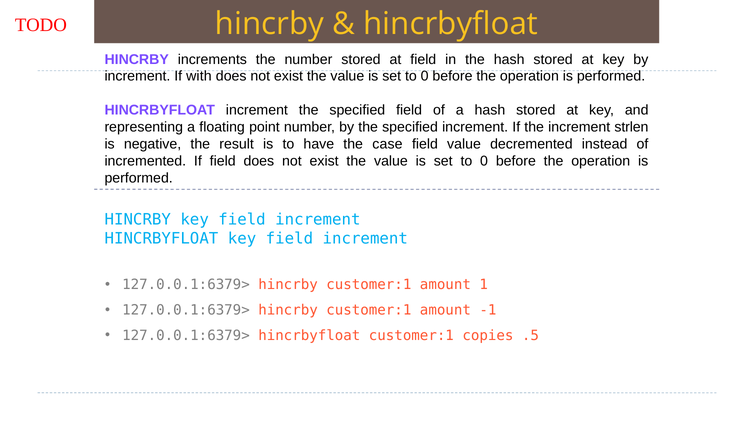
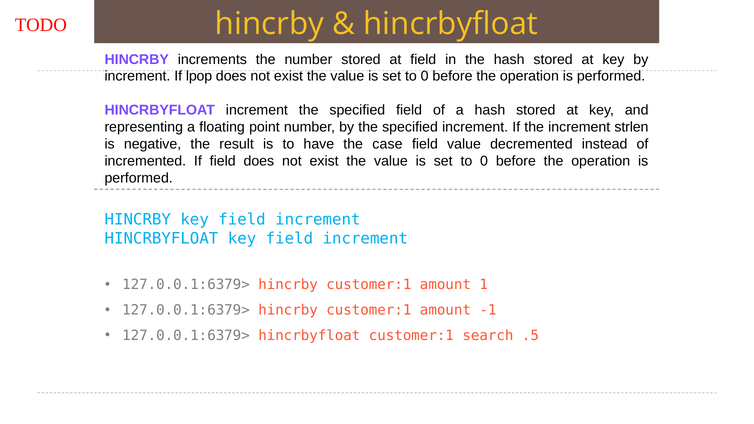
with: with -> lpop
copies: copies -> search
